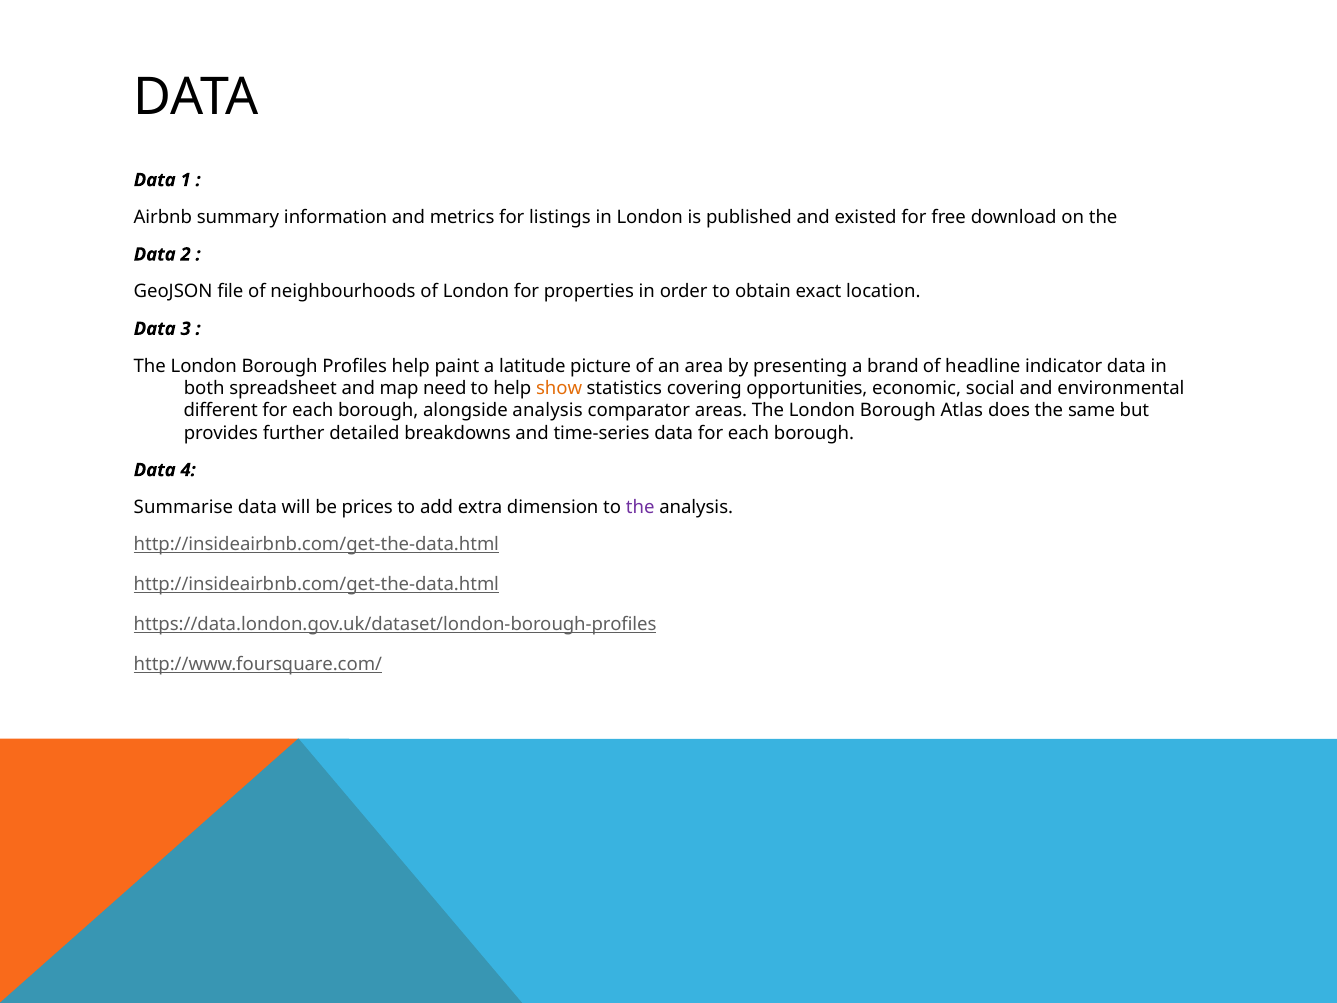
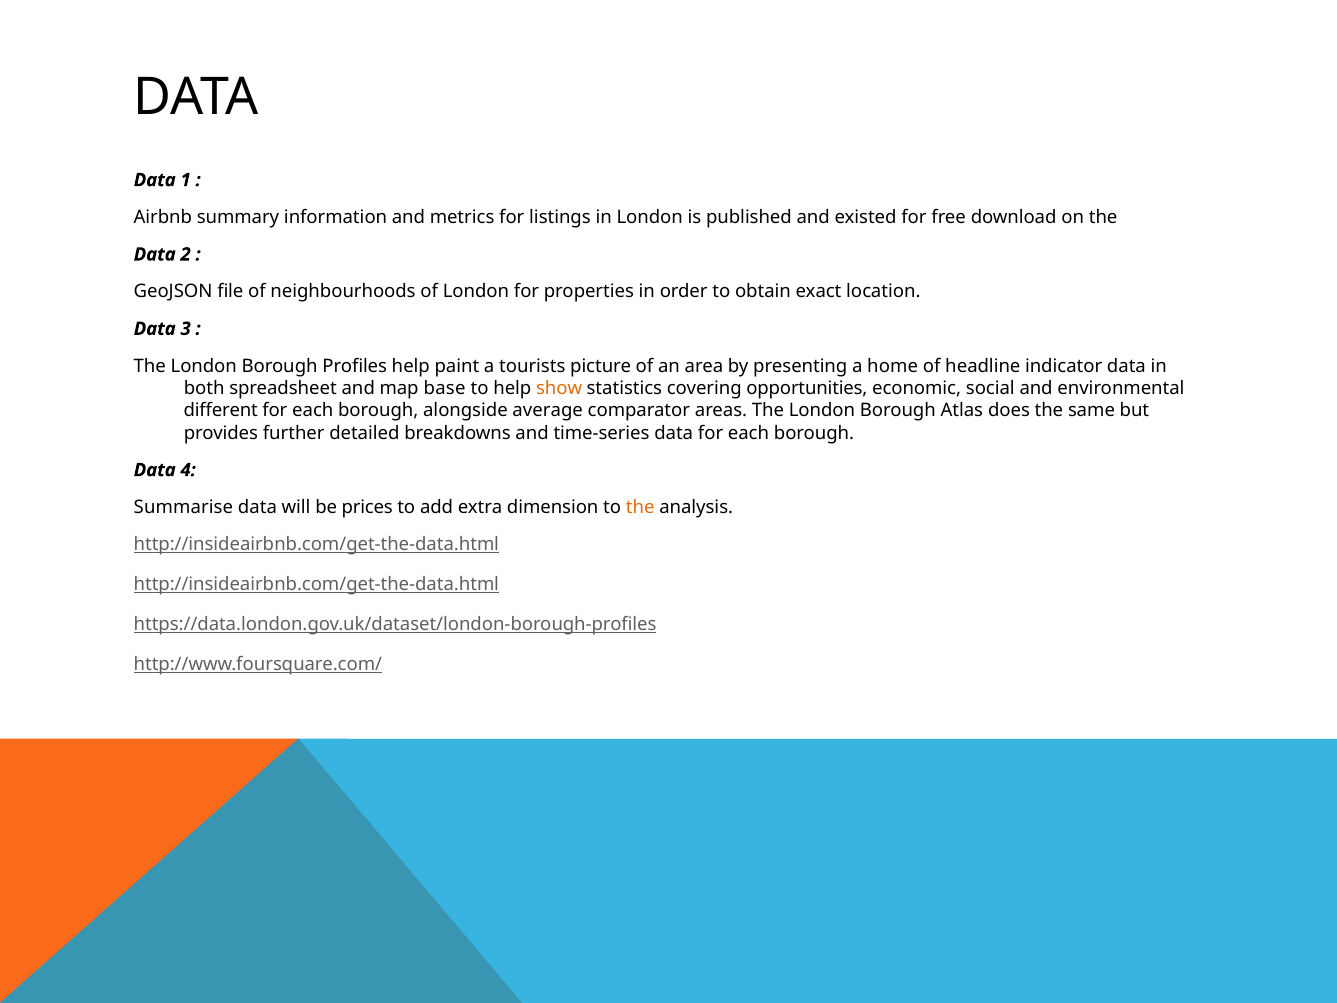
latitude: latitude -> tourists
brand: brand -> home
need: need -> base
alongside analysis: analysis -> average
the at (640, 507) colour: purple -> orange
